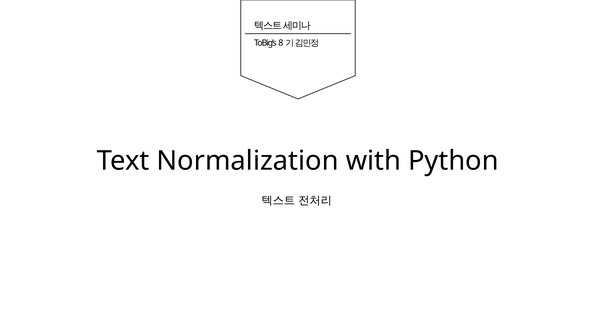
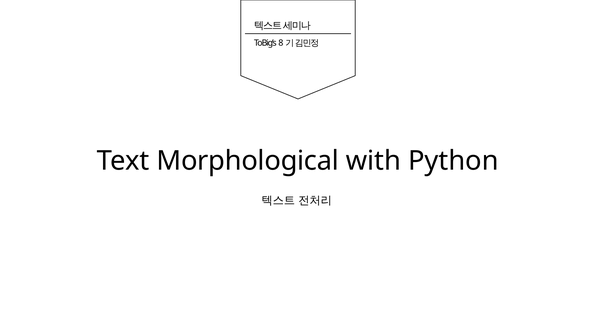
Normalization: Normalization -> Morphological
